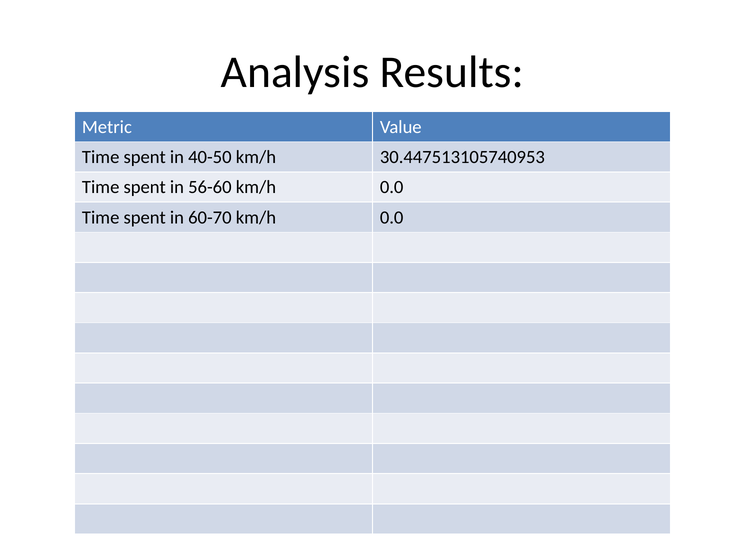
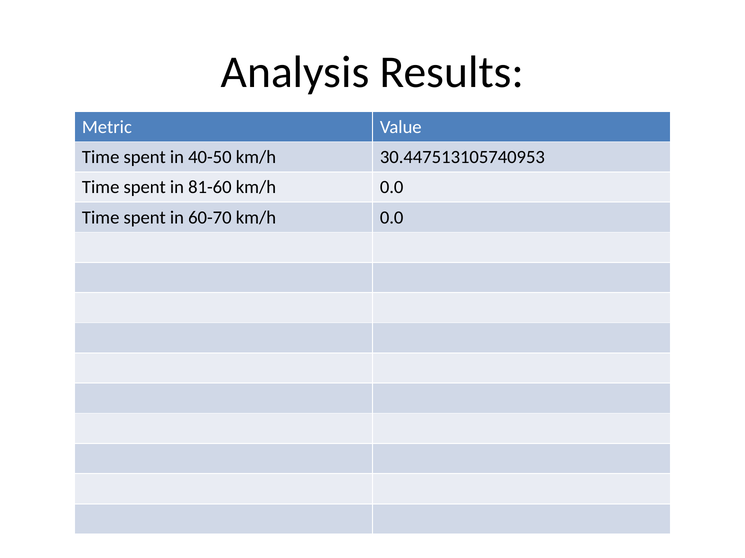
56-60: 56-60 -> 81-60
